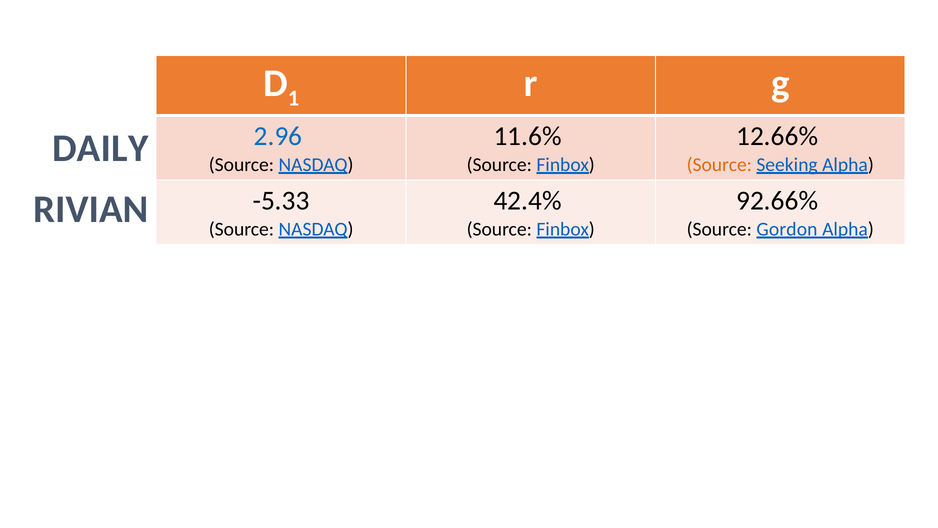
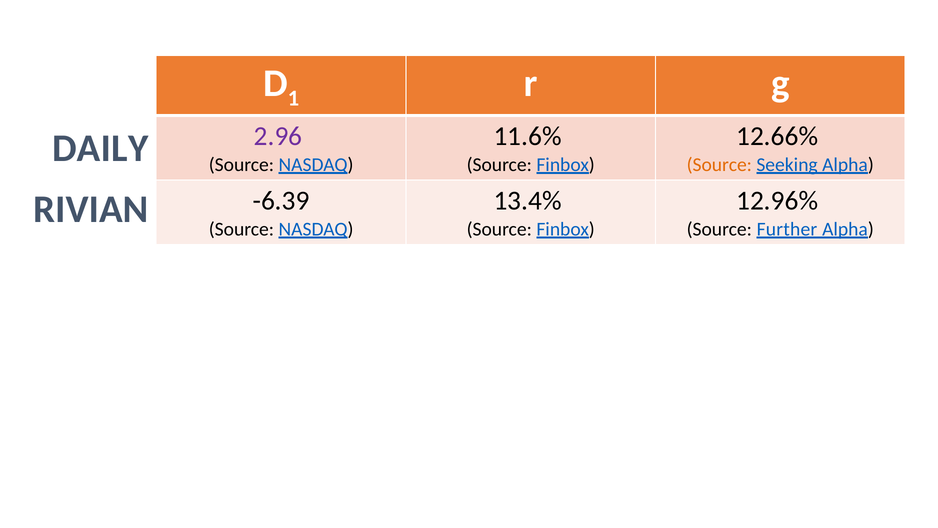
2.96 colour: blue -> purple
-5.33: -5.33 -> -6.39
42.4%: 42.4% -> 13.4%
92.66%: 92.66% -> 12.96%
Gordon: Gordon -> Further
